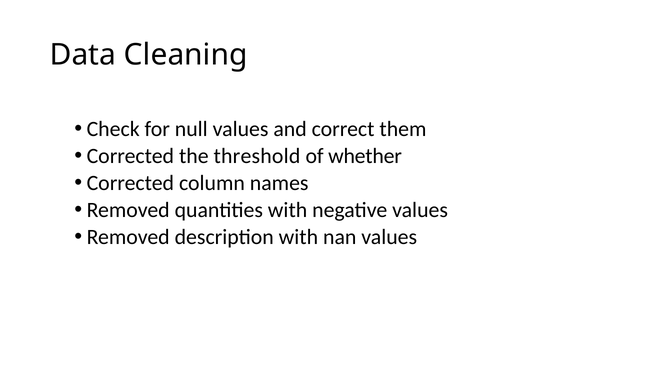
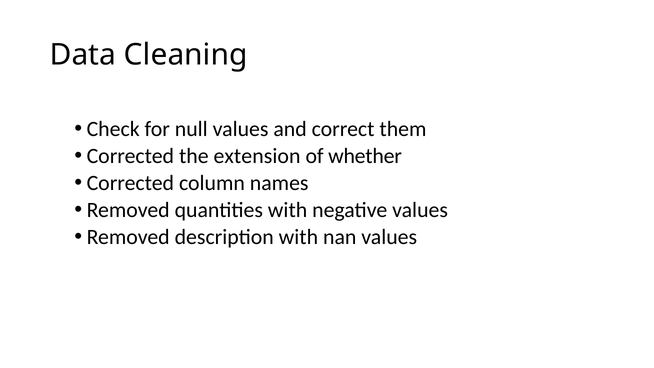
threshold: threshold -> extension
